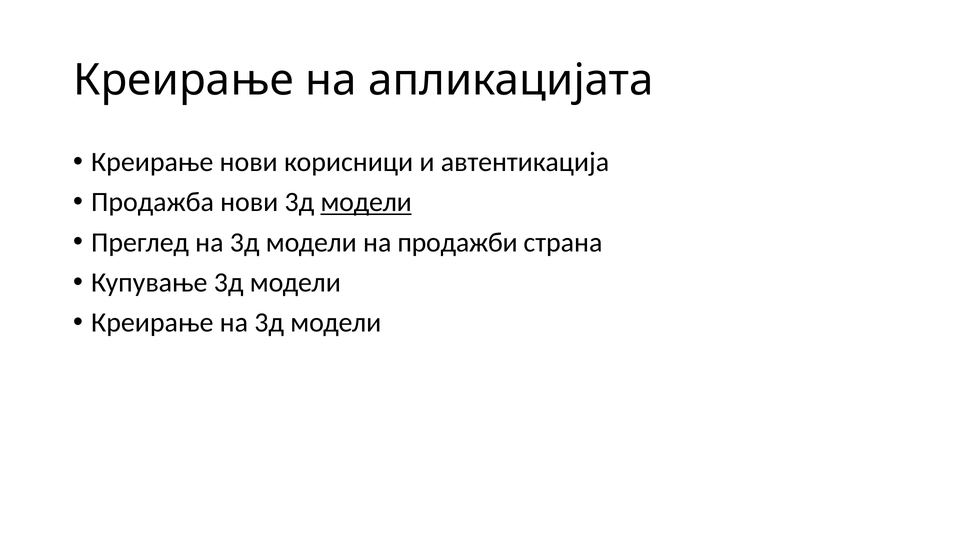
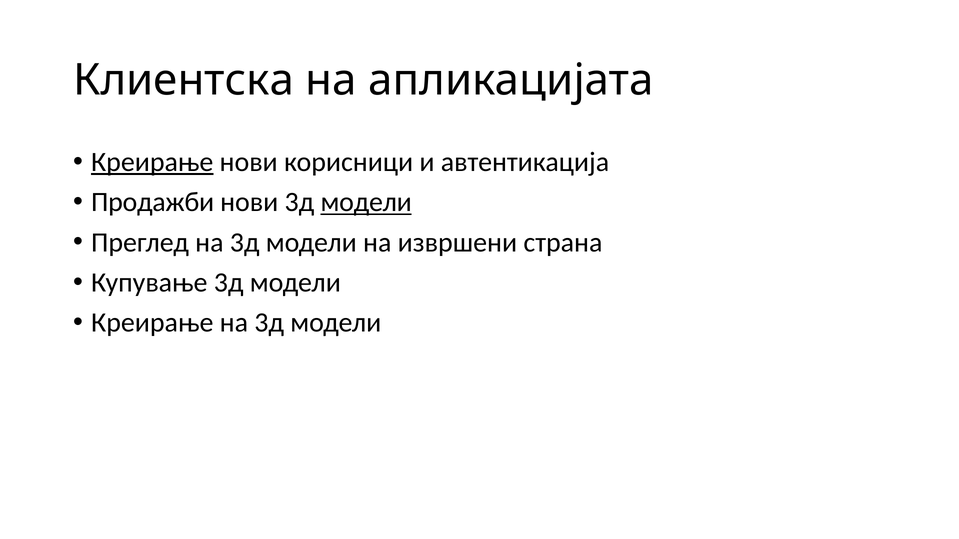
Креирање at (184, 81): Креирање -> Клиентска
Креирање at (152, 162) underline: none -> present
Продажба: Продажба -> Продажби
продажби: продажби -> извршени
